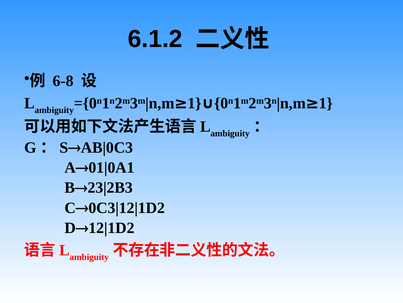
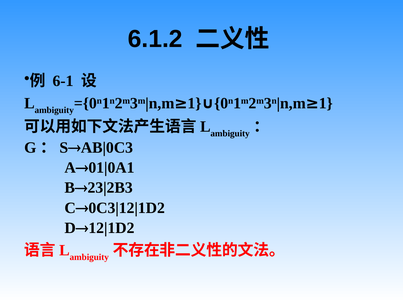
6-8: 6-8 -> 6-1
